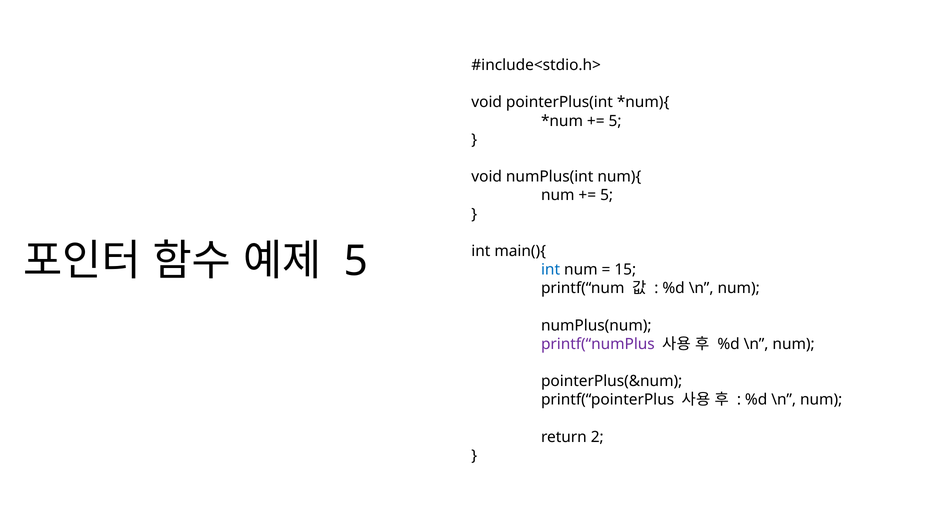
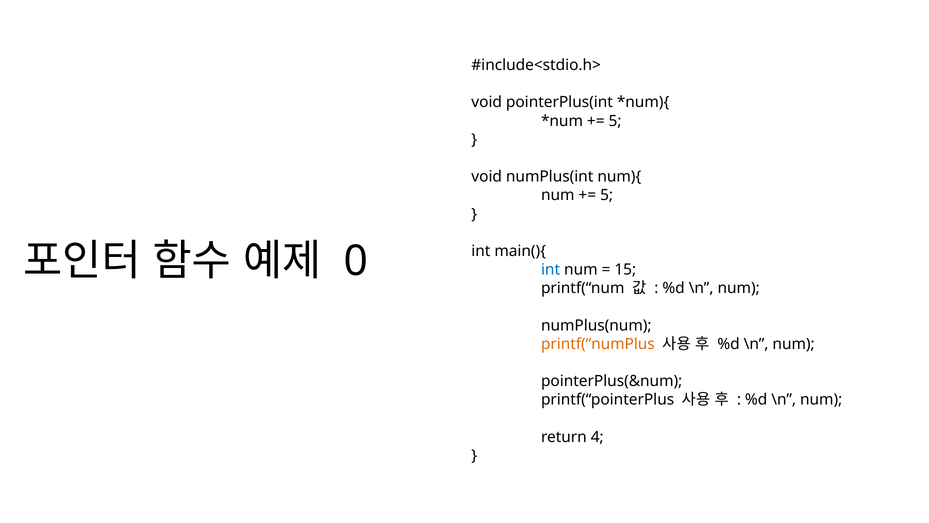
5 at (356, 261): 5 -> 0
printf(“numPlus colour: purple -> orange
2: 2 -> 4
